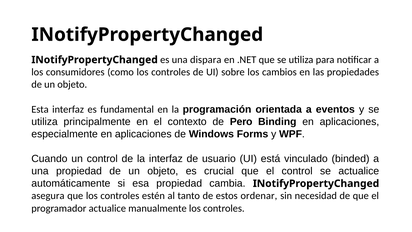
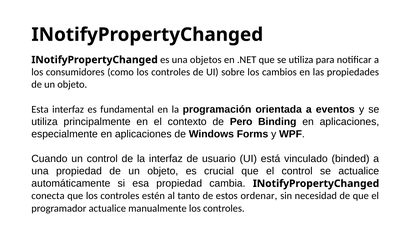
dispara: dispara -> objetos
asegura: asegura -> conecta
